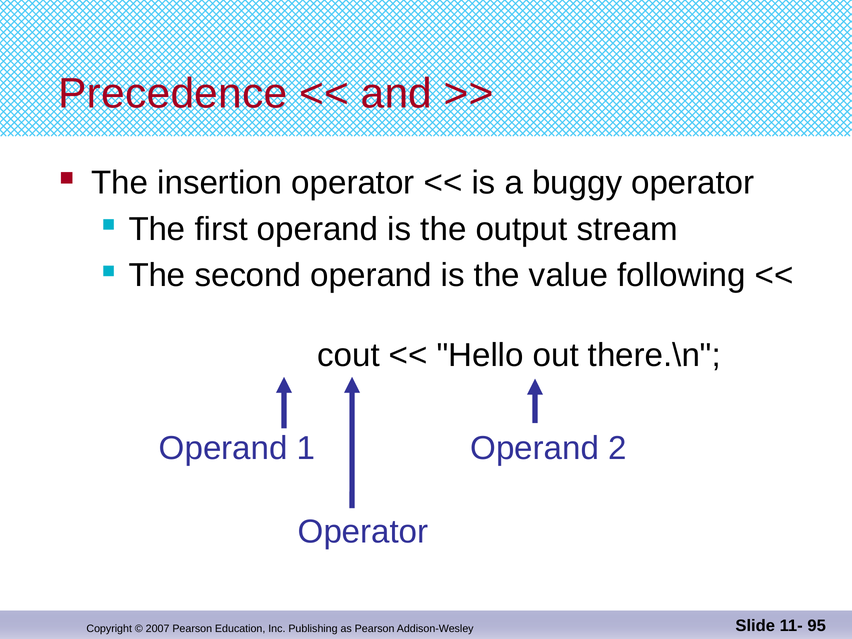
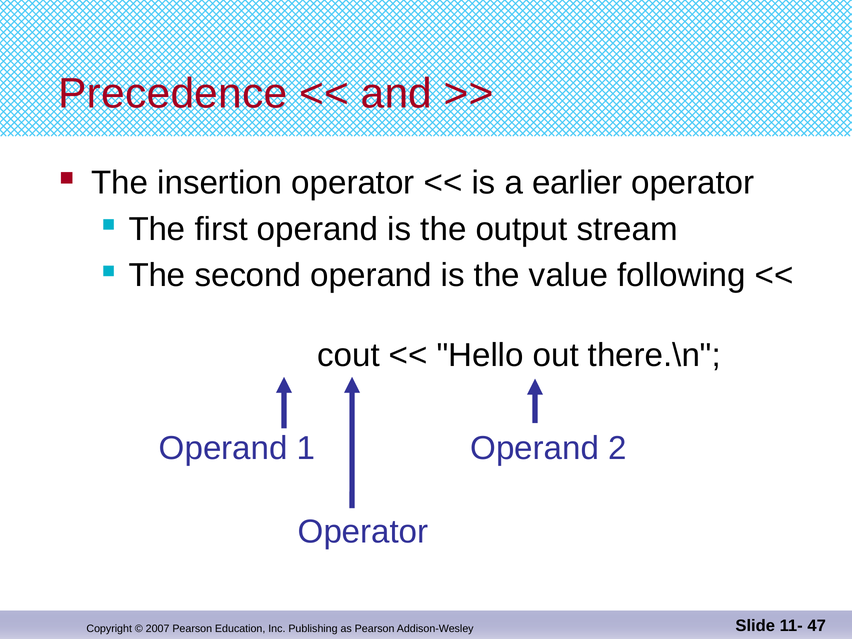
buggy: buggy -> earlier
95: 95 -> 47
